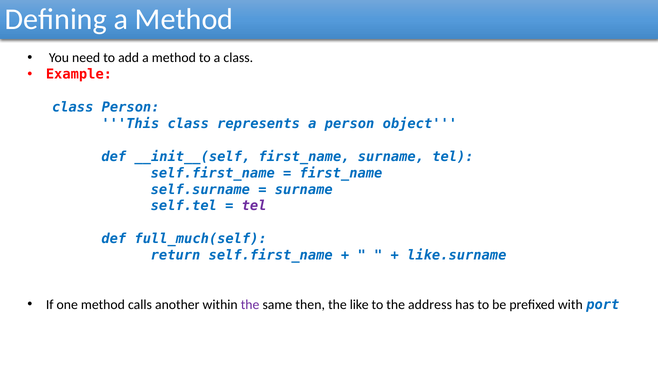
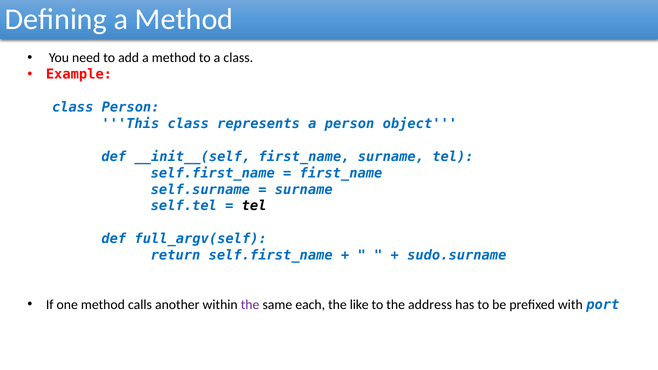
tel at (254, 206) colour: purple -> black
full_much(self: full_much(self -> full_argv(self
like.surname: like.surname -> sudo.surname
then: then -> each
